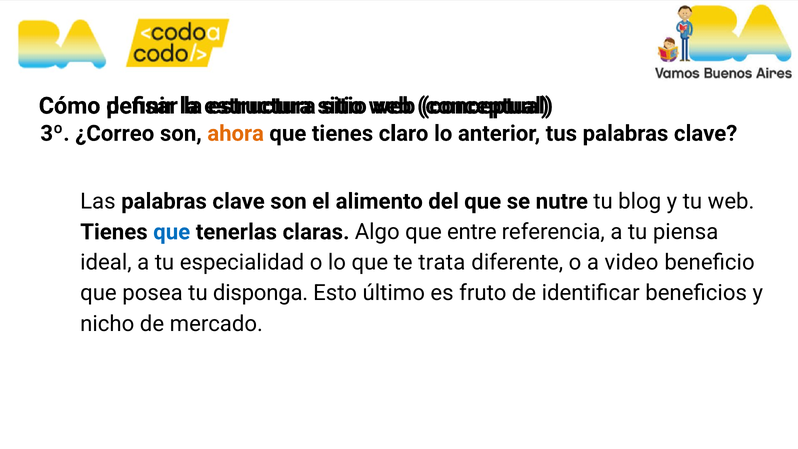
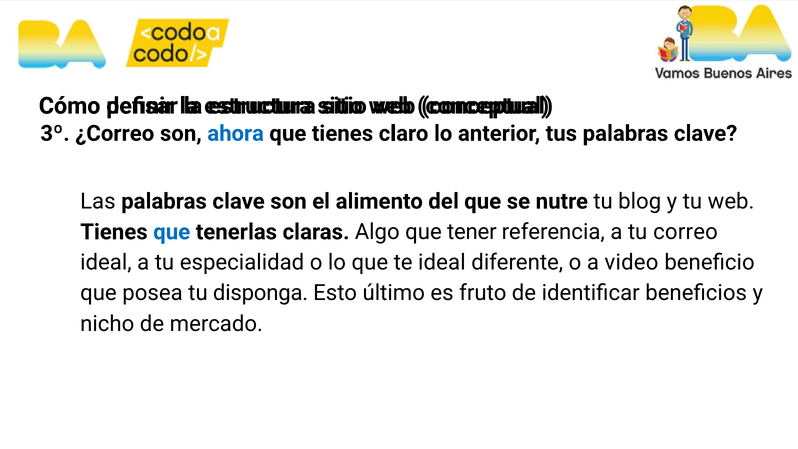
ahora colour: orange -> blue
entre: entre -> tener
piensa: piensa -> correo
te trata: trata -> ideal
